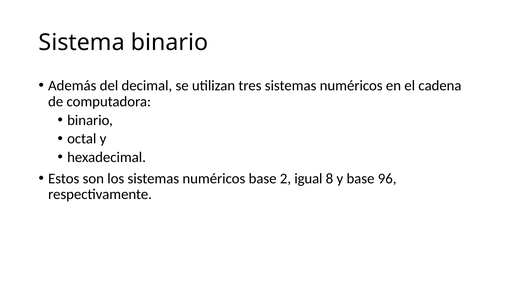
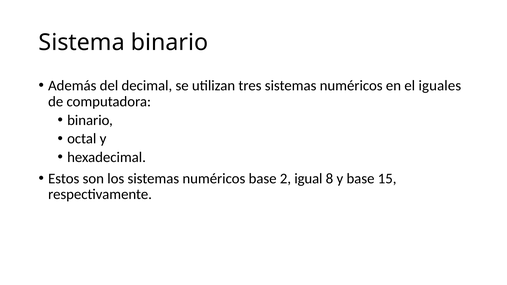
cadena: cadena -> iguales
96: 96 -> 15
